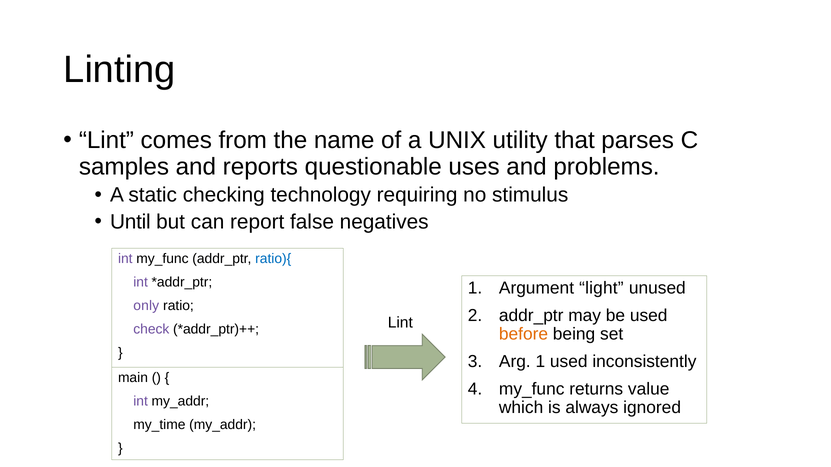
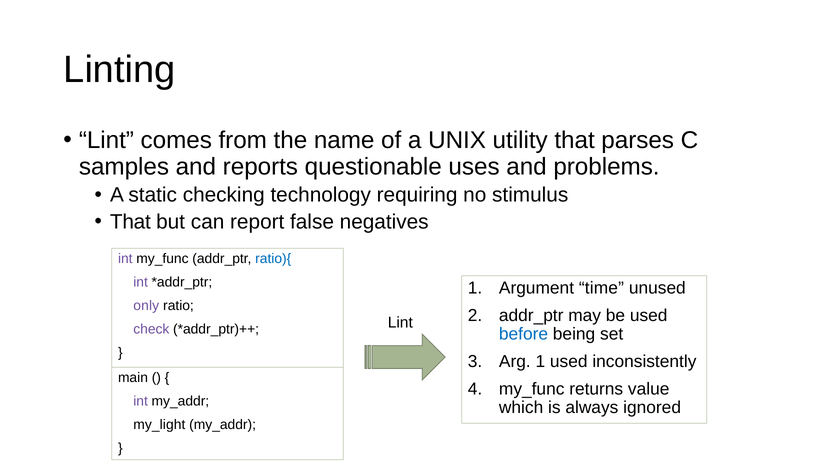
Until at (130, 222): Until -> That
light: light -> time
before colour: orange -> blue
my_time: my_time -> my_light
